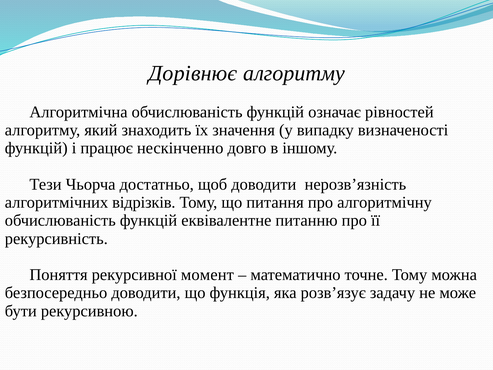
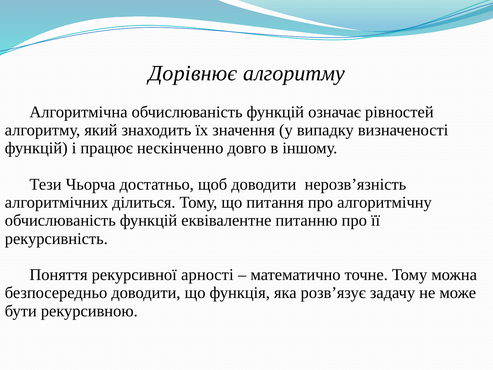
відрізків: відрізків -> ділиться
момент: момент -> арності
